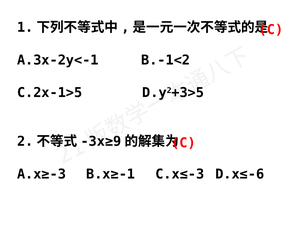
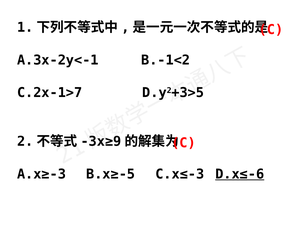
C.2x-1>5: C.2x-1>5 -> C.2x-1>7
B.x≥-1: B.x≥-1 -> B.x≥-5
D.x≤-6 underline: none -> present
